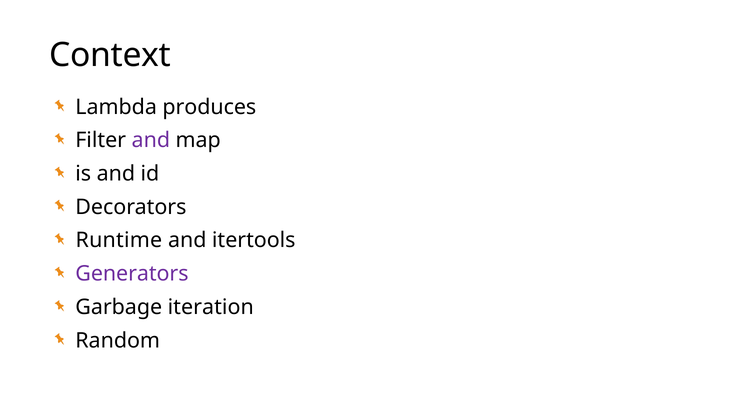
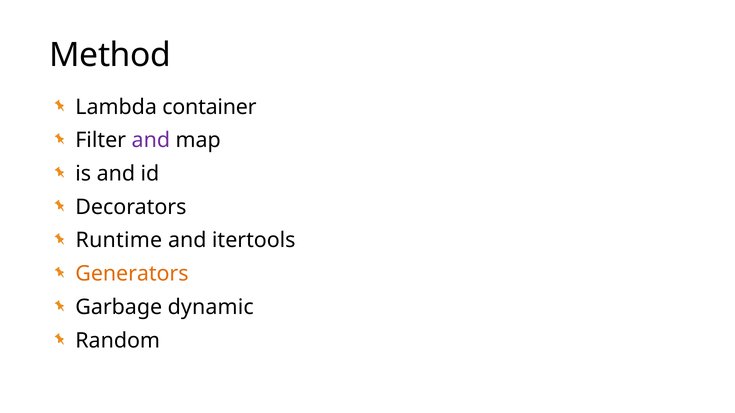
Context: Context -> Method
produces: produces -> container
Generators colour: purple -> orange
iteration: iteration -> dynamic
